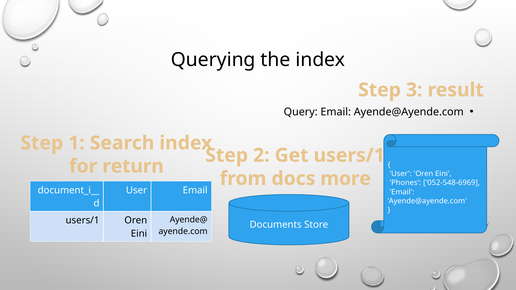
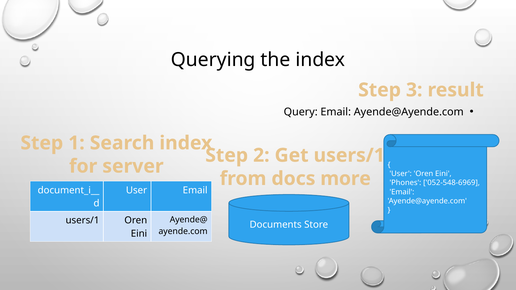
return: return -> server
